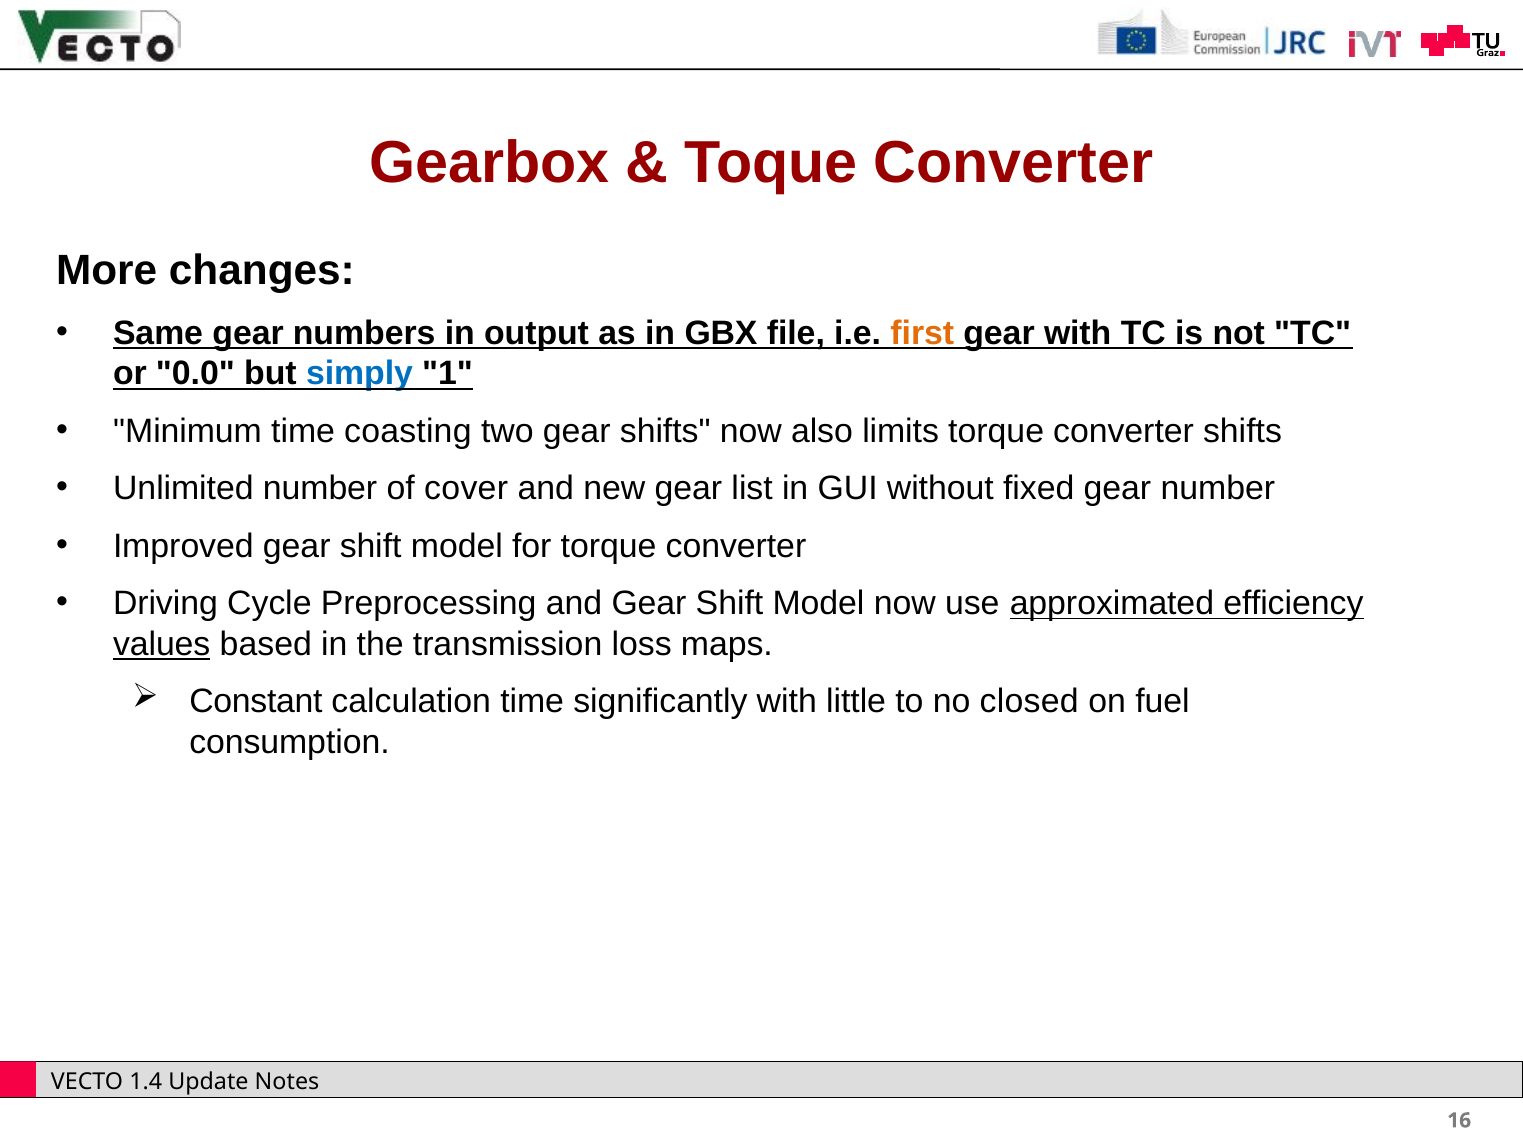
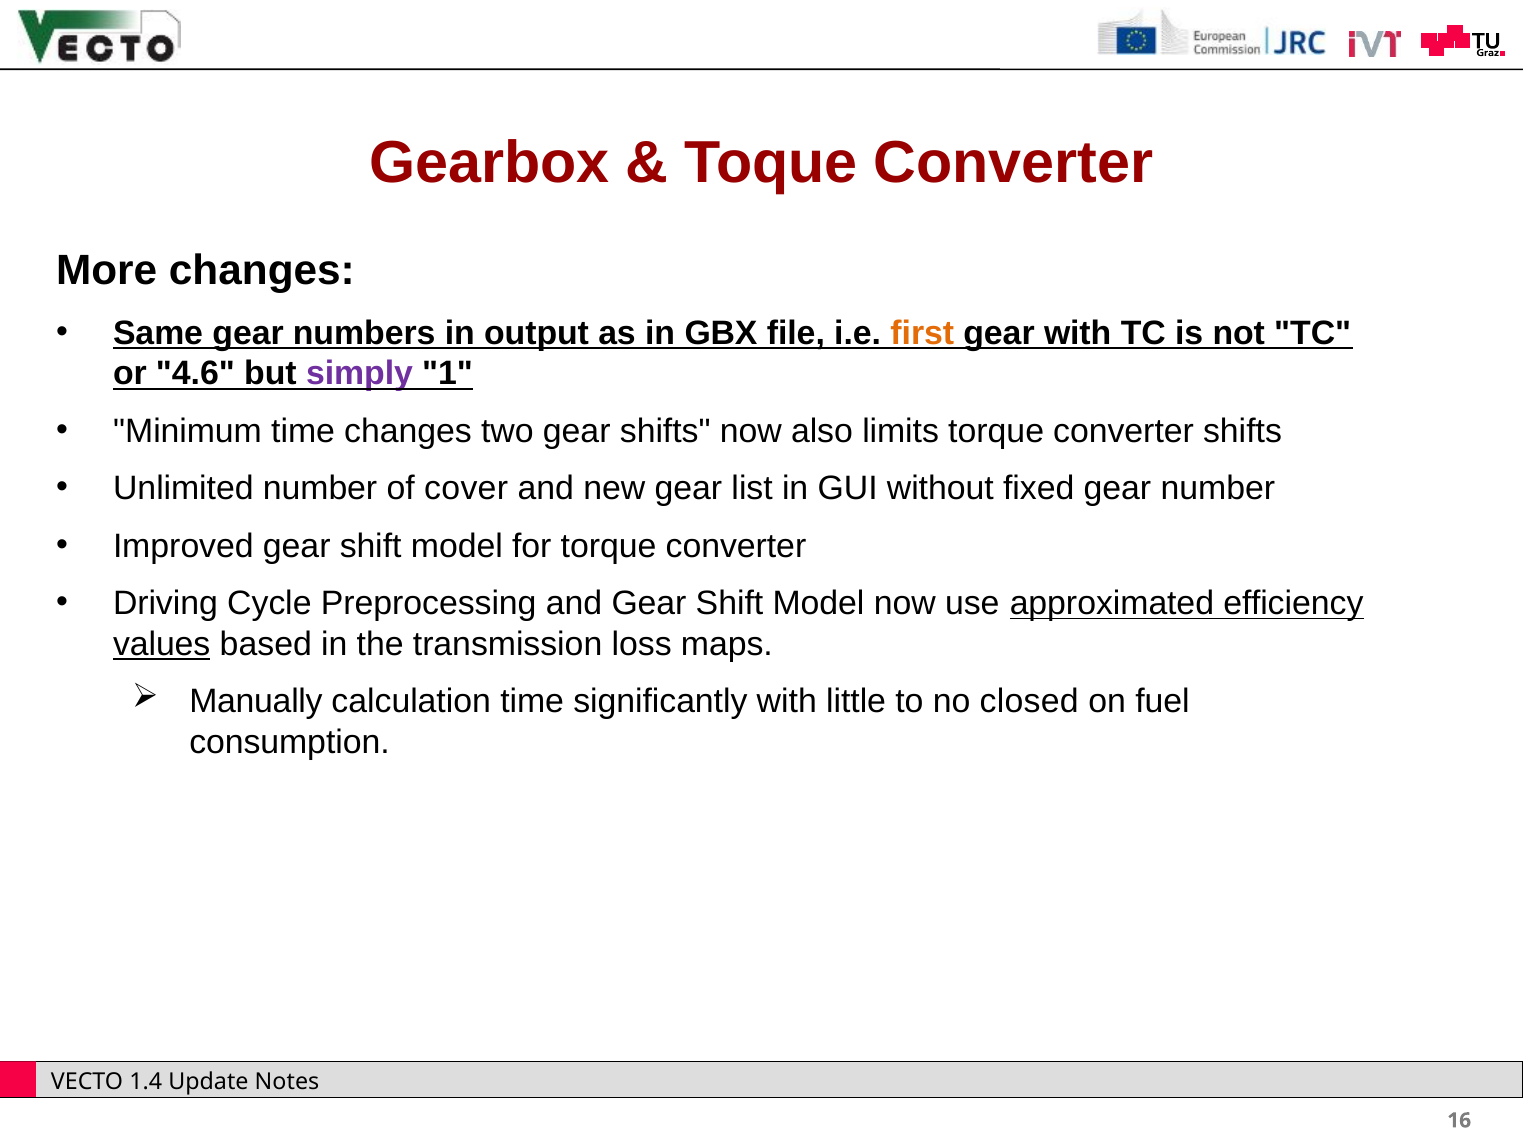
0.0: 0.0 -> 4.6
simply colour: blue -> purple
time coasting: coasting -> changes
Constant: Constant -> Manually
